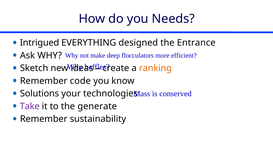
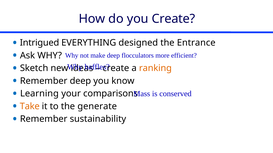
you Needs: Needs -> Create
Remember code: code -> deep
Solutions: Solutions -> Learning
technologies: technologies -> comparisons
Take colour: purple -> orange
